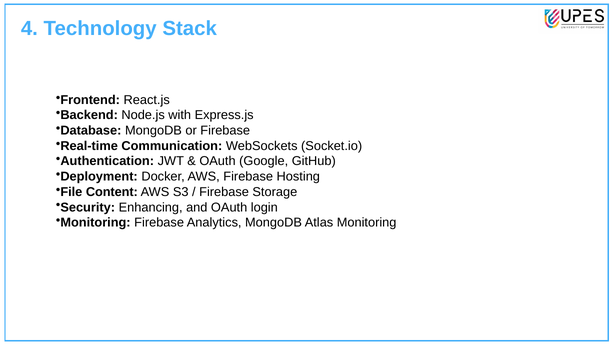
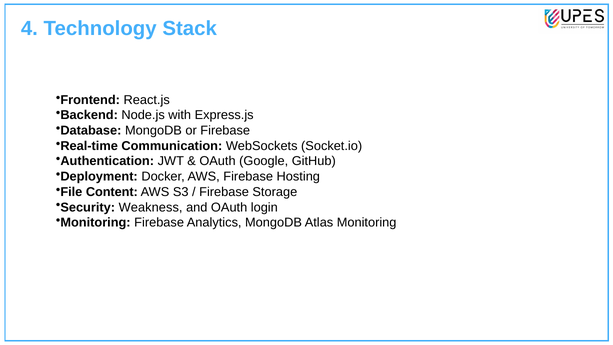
Enhancing: Enhancing -> Weakness
